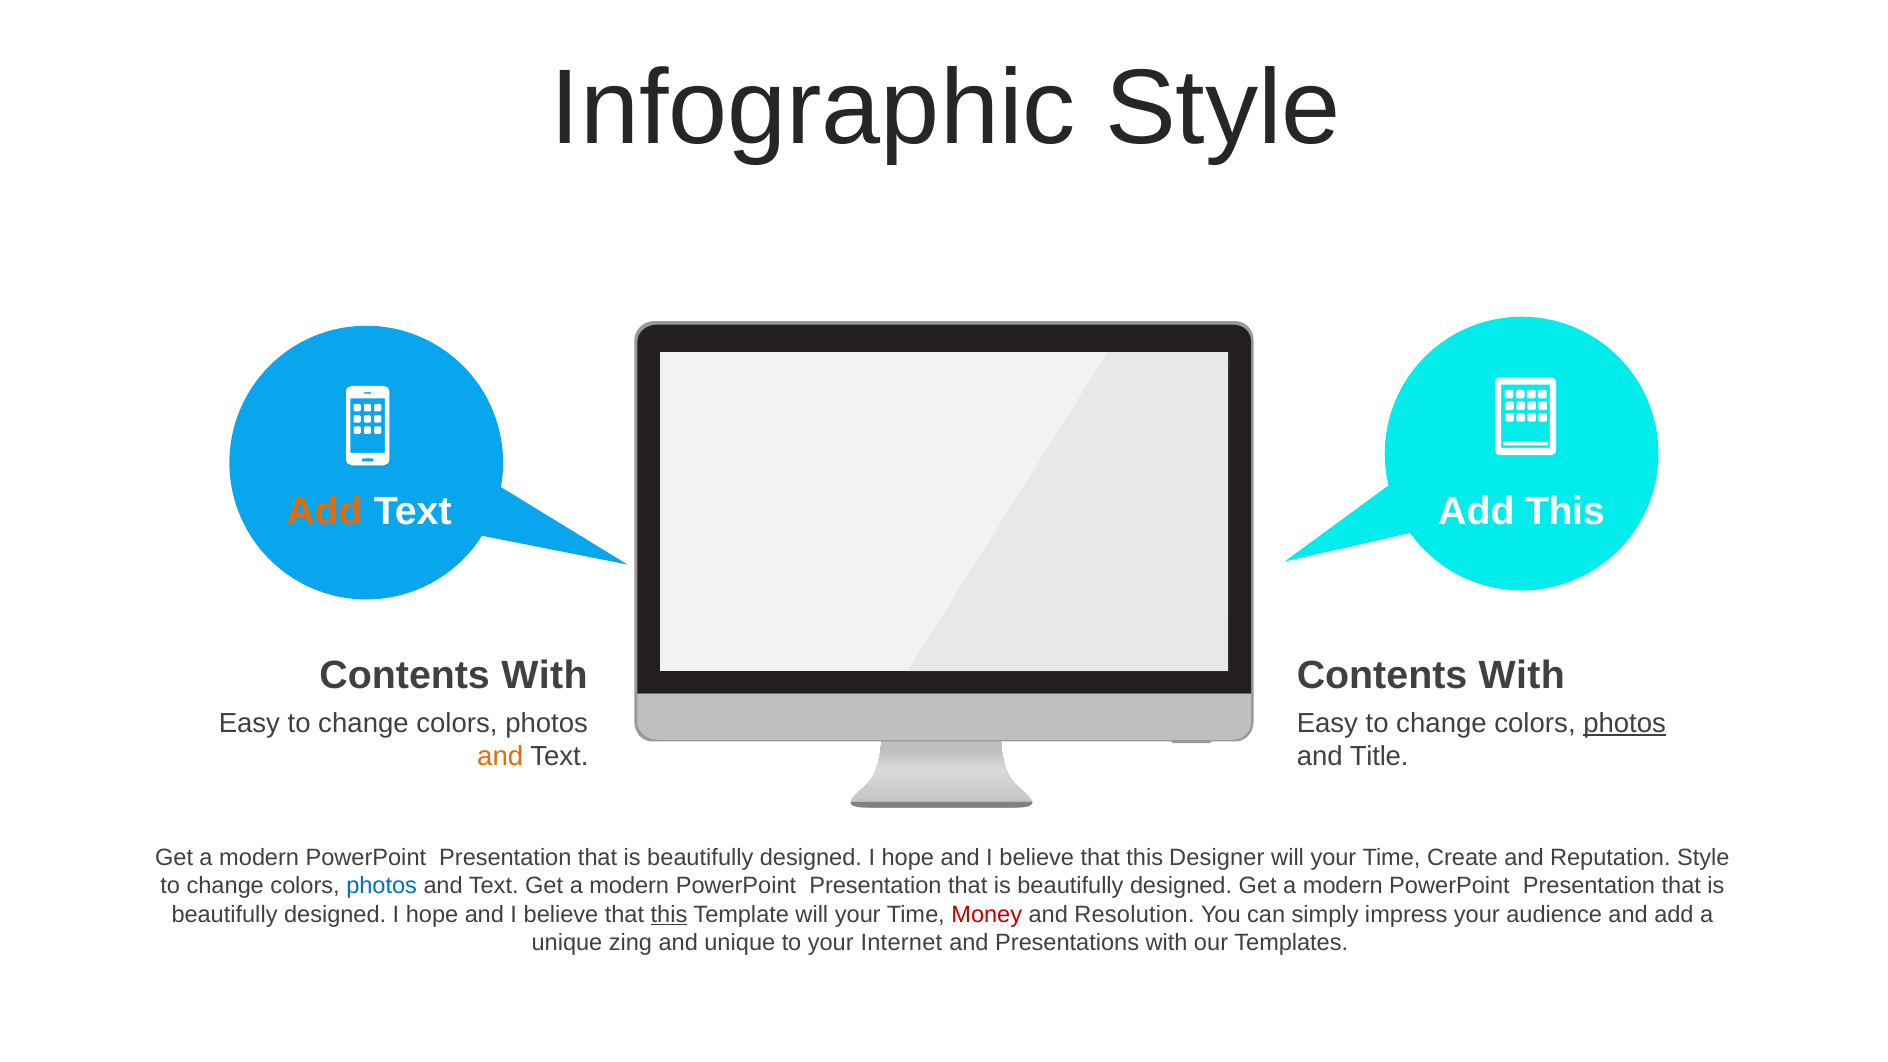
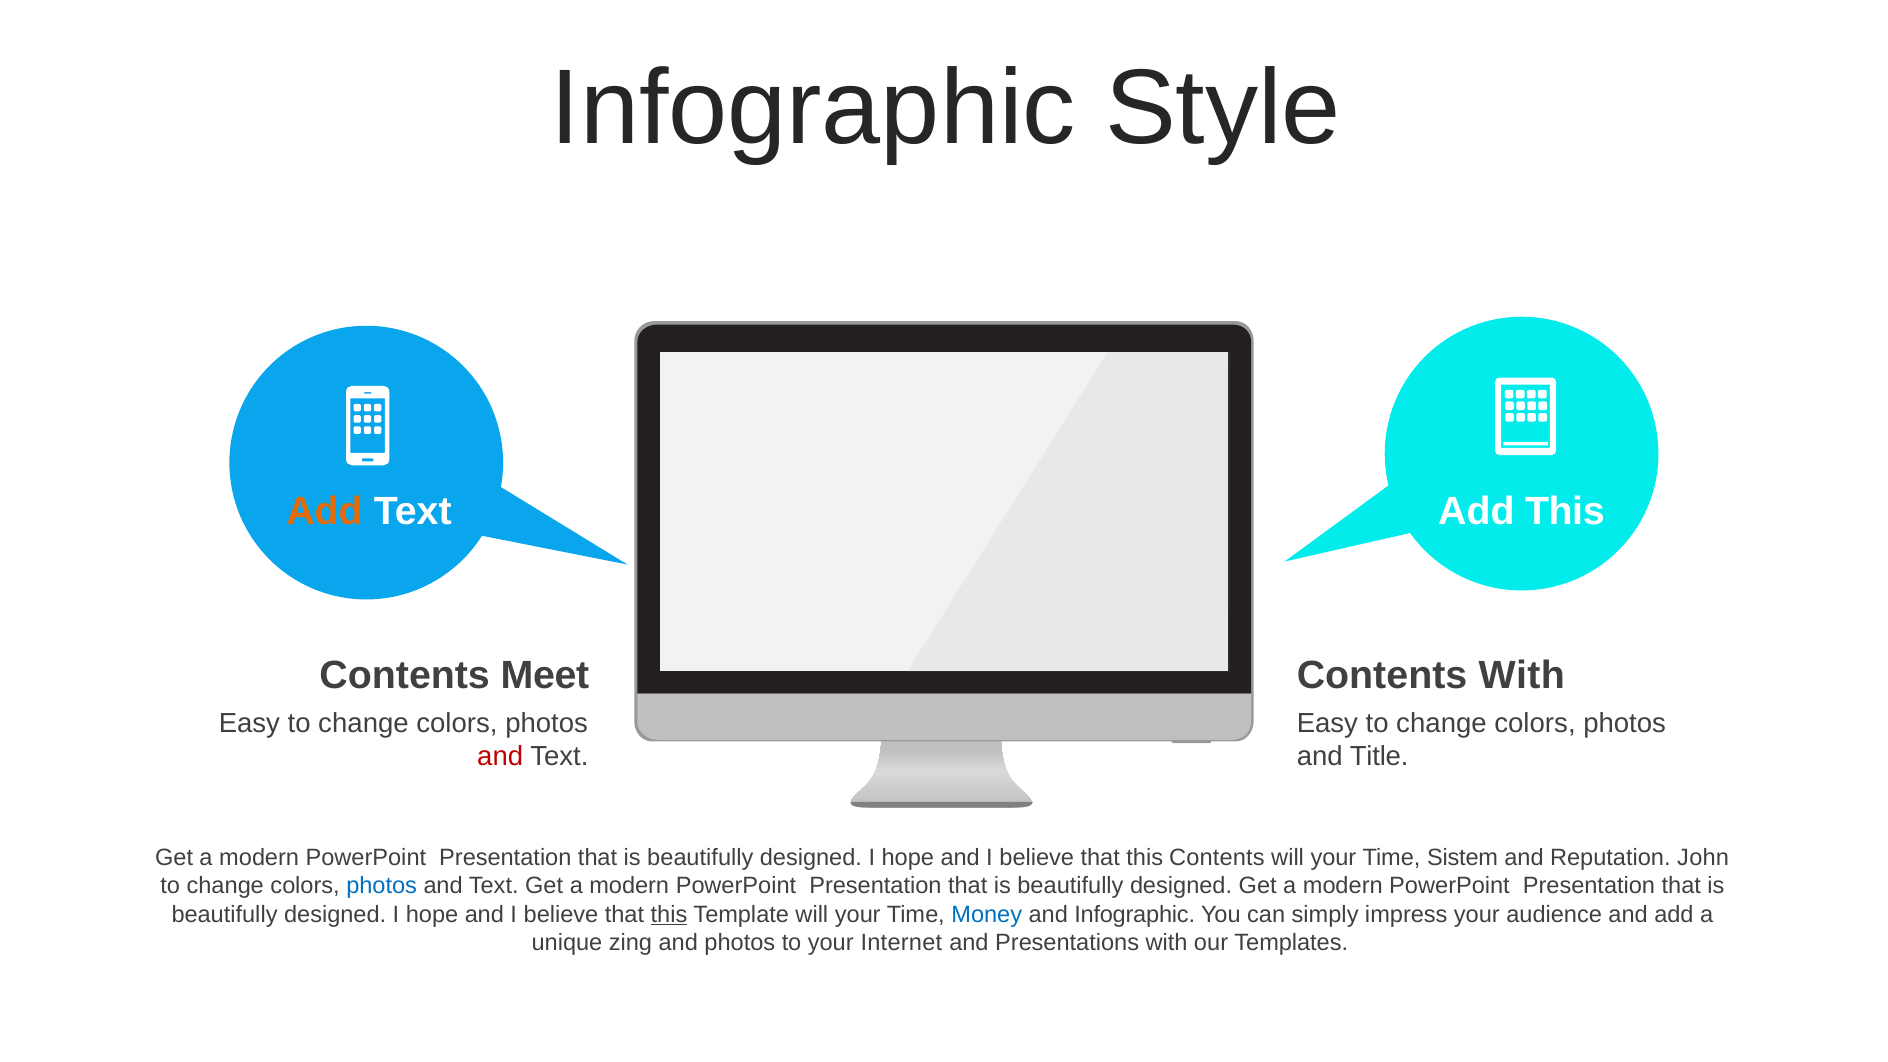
With at (544, 675): With -> Meet
photos at (1625, 723) underline: present -> none
and at (500, 756) colour: orange -> red
this Designer: Designer -> Contents
Create: Create -> Sistem
Reputation Style: Style -> John
Money colour: red -> blue
and Resolution: Resolution -> Infographic
and unique: unique -> photos
